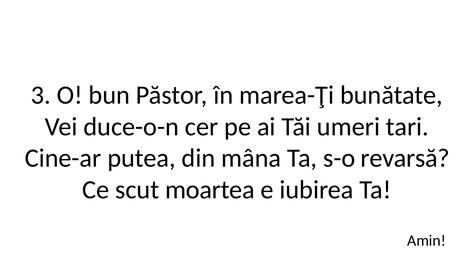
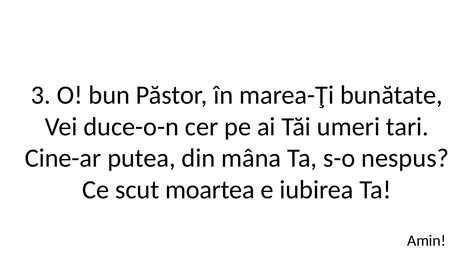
revarsă: revarsă -> nespus
